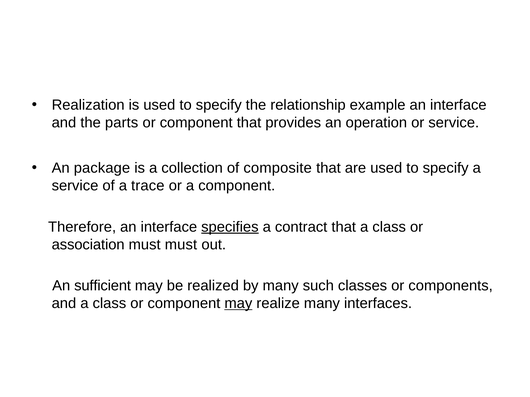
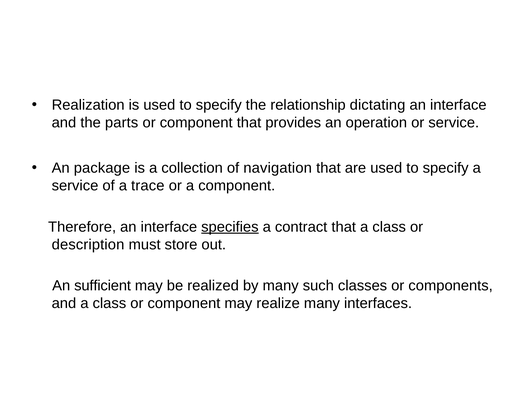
example: example -> dictating
composite: composite -> navigation
association: association -> description
must must: must -> store
may at (238, 304) underline: present -> none
